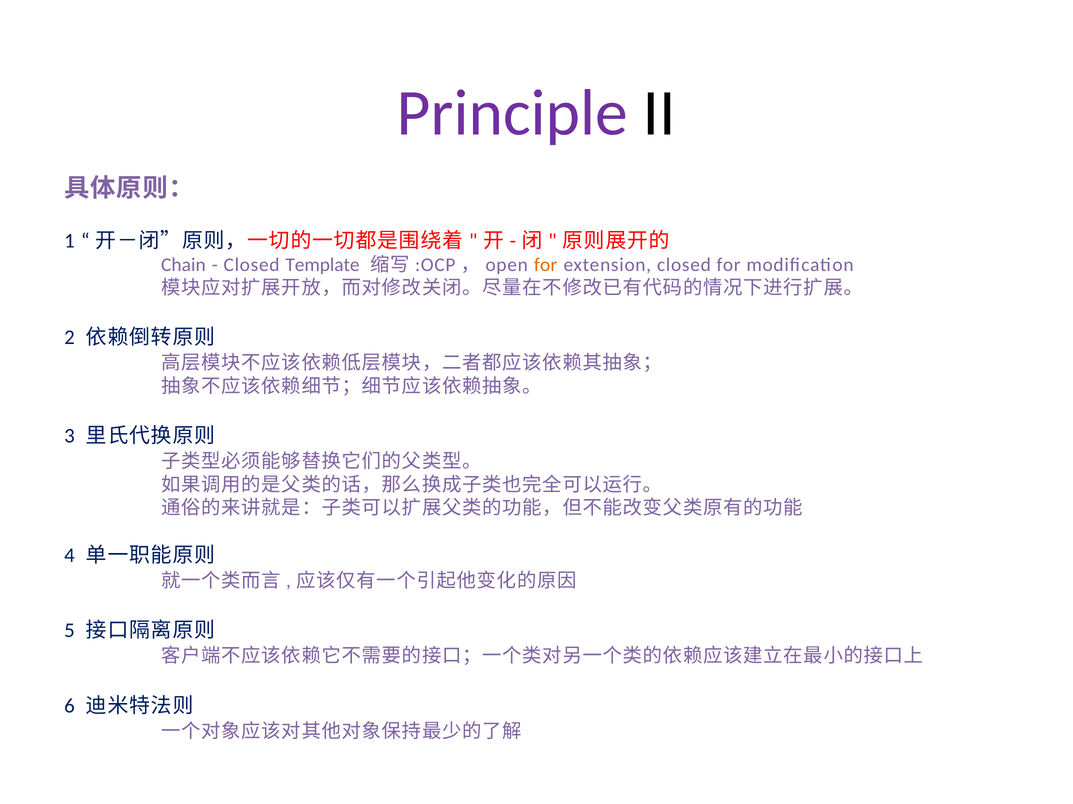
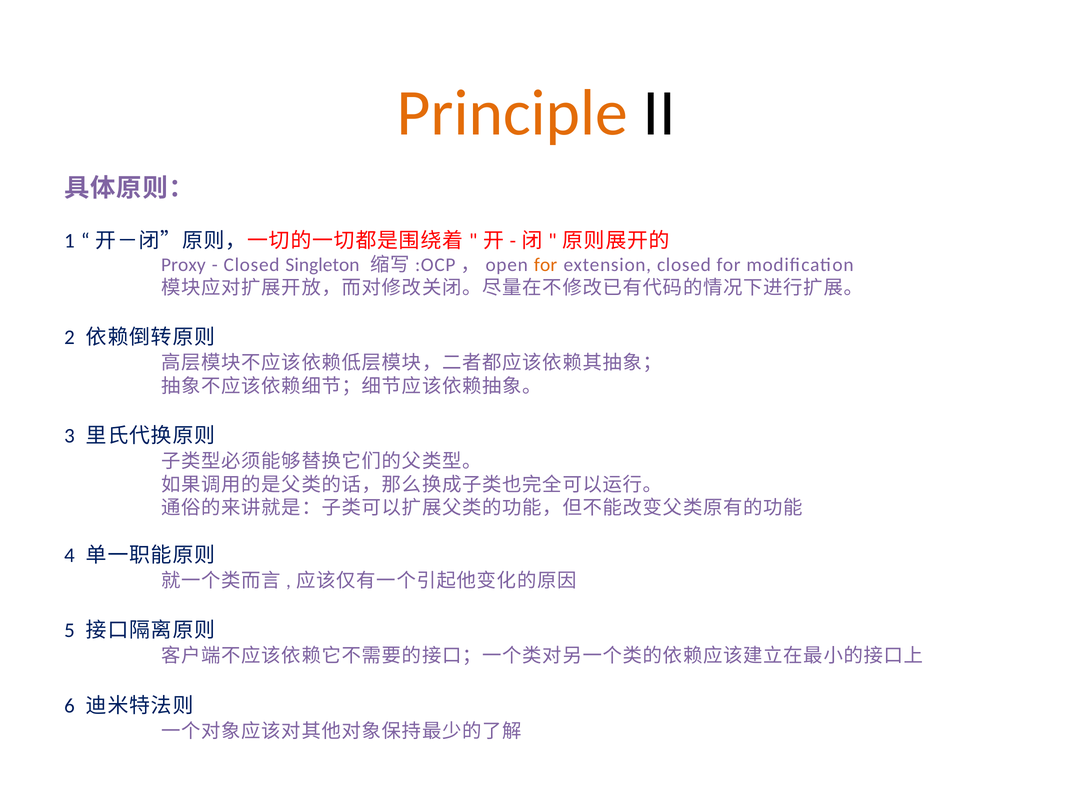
Principle colour: purple -> orange
Chain: Chain -> Proxy
Template: Template -> Singleton
